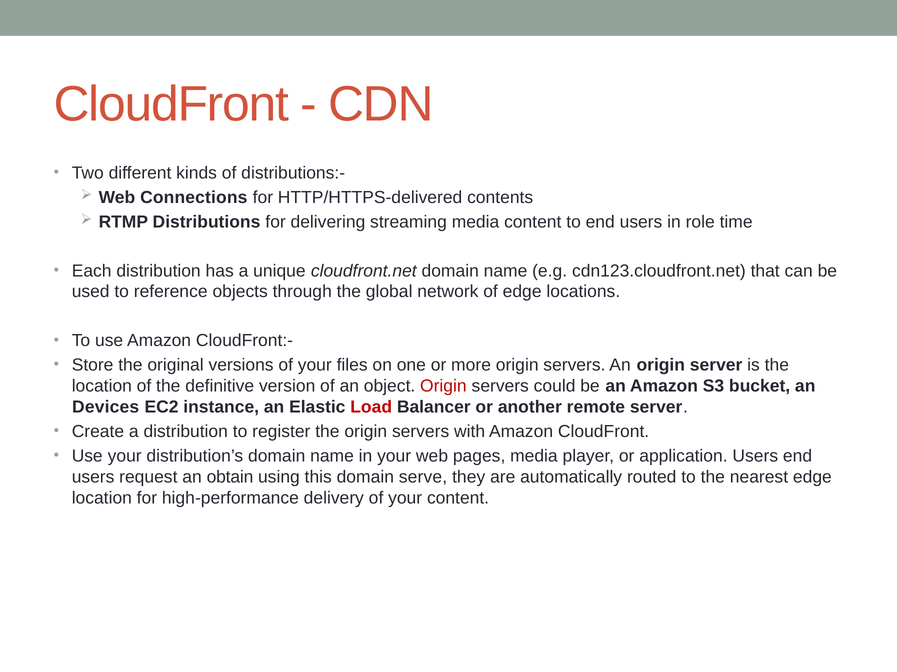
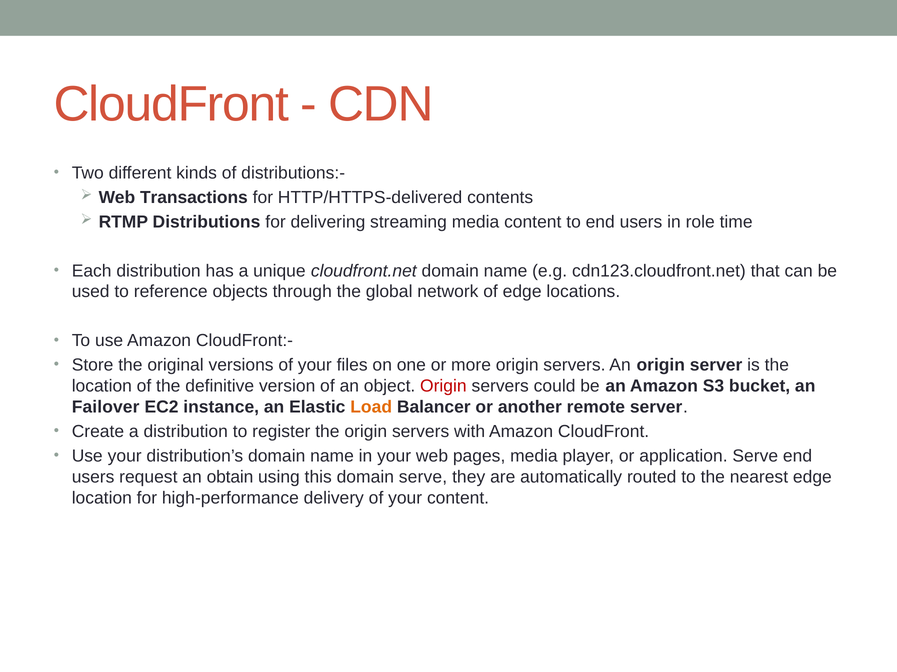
Connections: Connections -> Transactions
Devices: Devices -> Failover
Load colour: red -> orange
application Users: Users -> Serve
